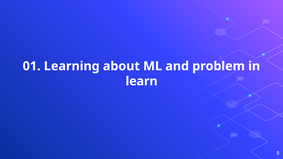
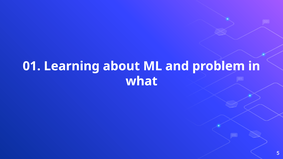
learn: learn -> what
